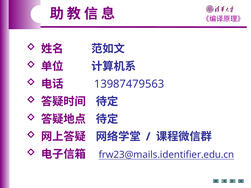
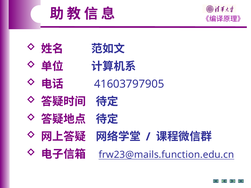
13987479563: 13987479563 -> 41603797905
frw23@mails.identifier.edu.cn: frw23@mails.identifier.edu.cn -> frw23@mails.function.edu.cn
